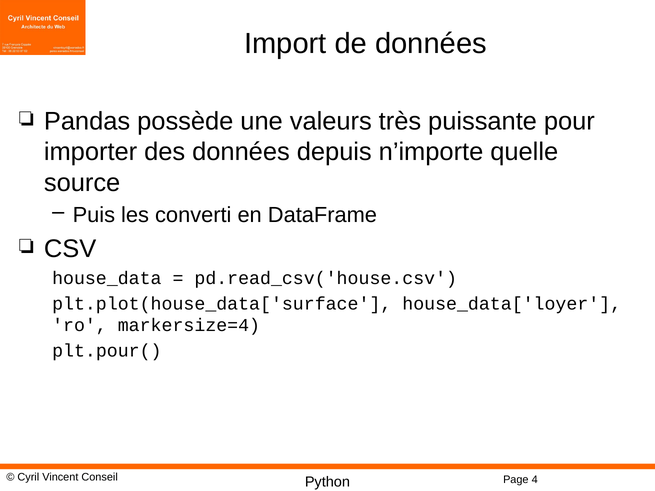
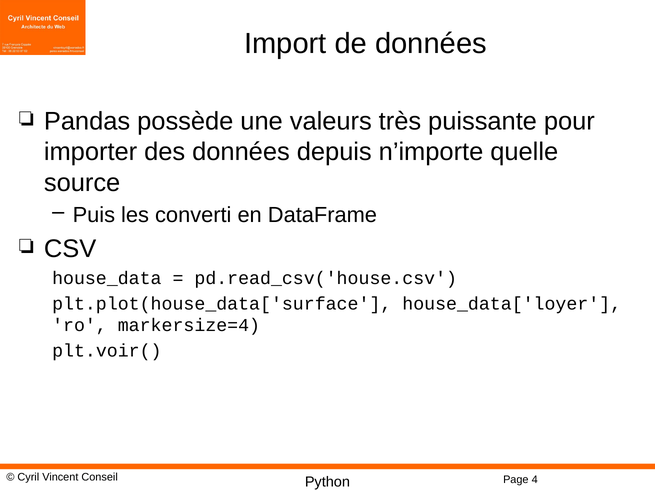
plt.pour(: plt.pour( -> plt.voir(
